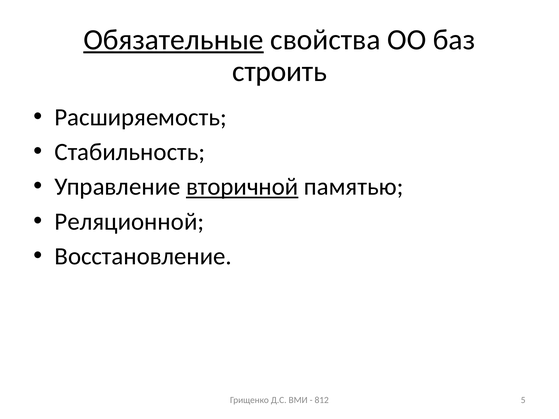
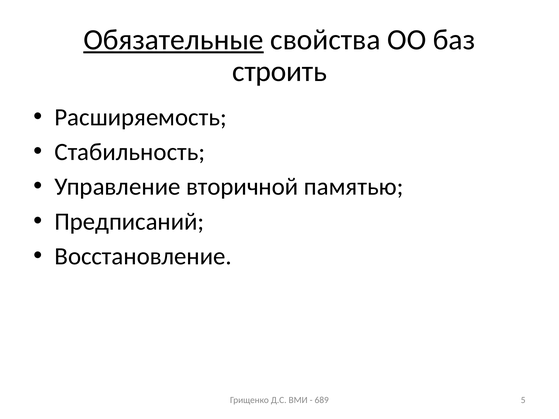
вторичной underline: present -> none
Реляционной: Реляционной -> Предписаний
812: 812 -> 689
